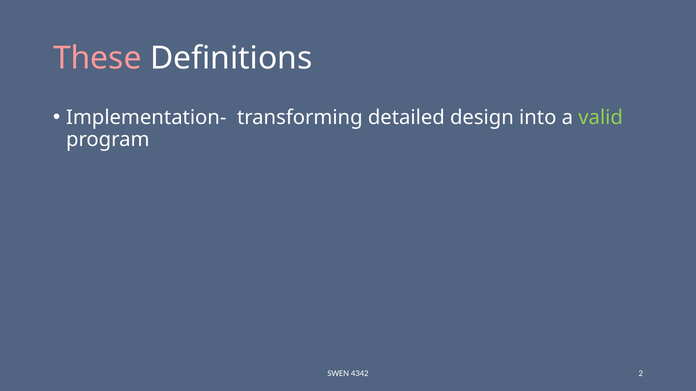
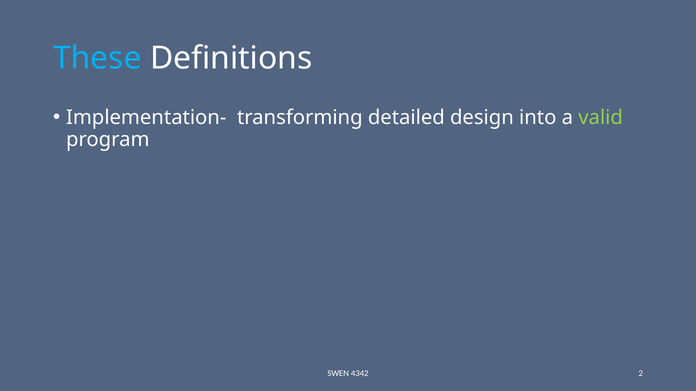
These colour: pink -> light blue
